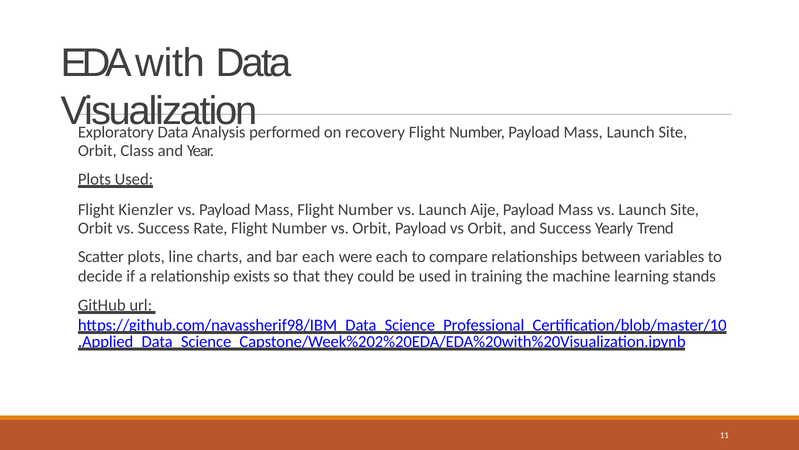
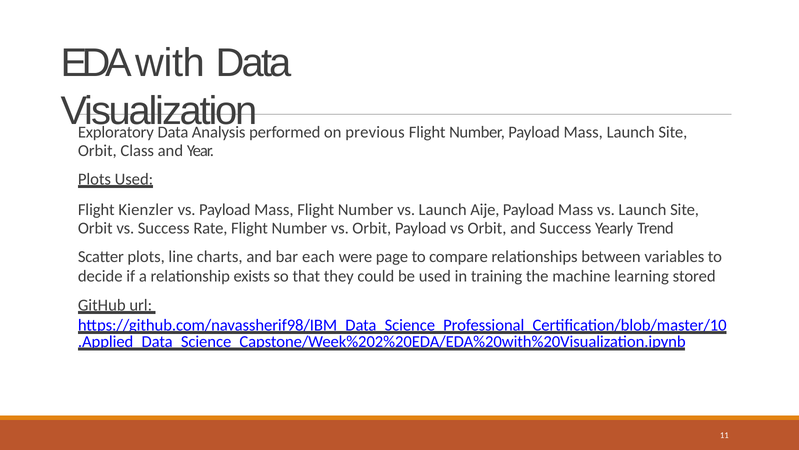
recovery: recovery -> previous
were each: each -> page
stands: stands -> stored
